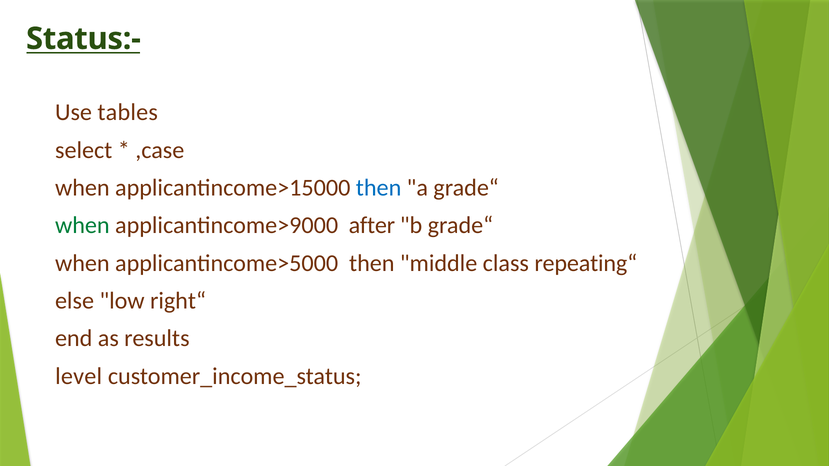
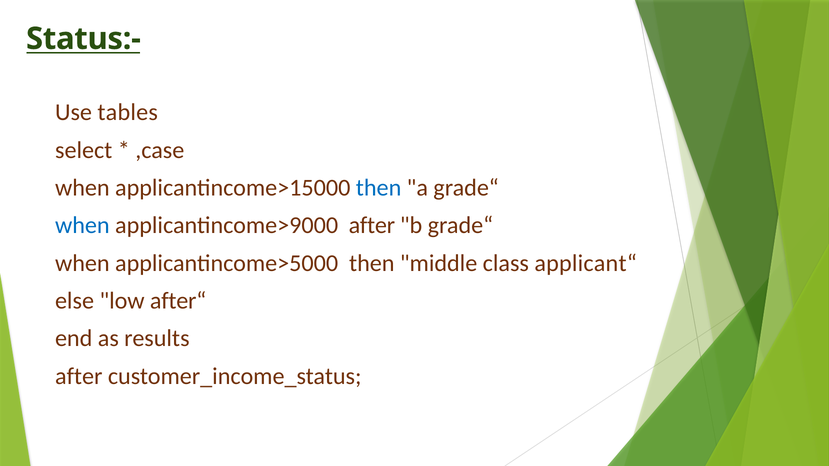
when at (82, 226) colour: green -> blue
repeating“: repeating“ -> applicant“
right“: right“ -> after“
level at (79, 376): level -> after
